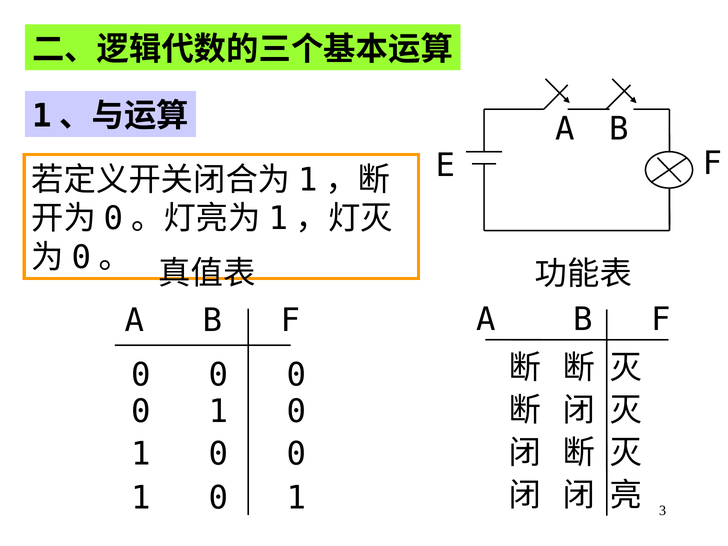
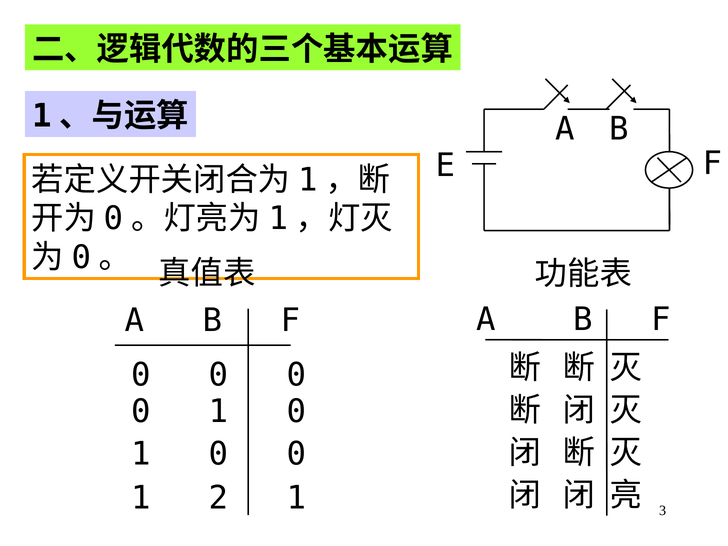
0 at (219, 498): 0 -> 2
